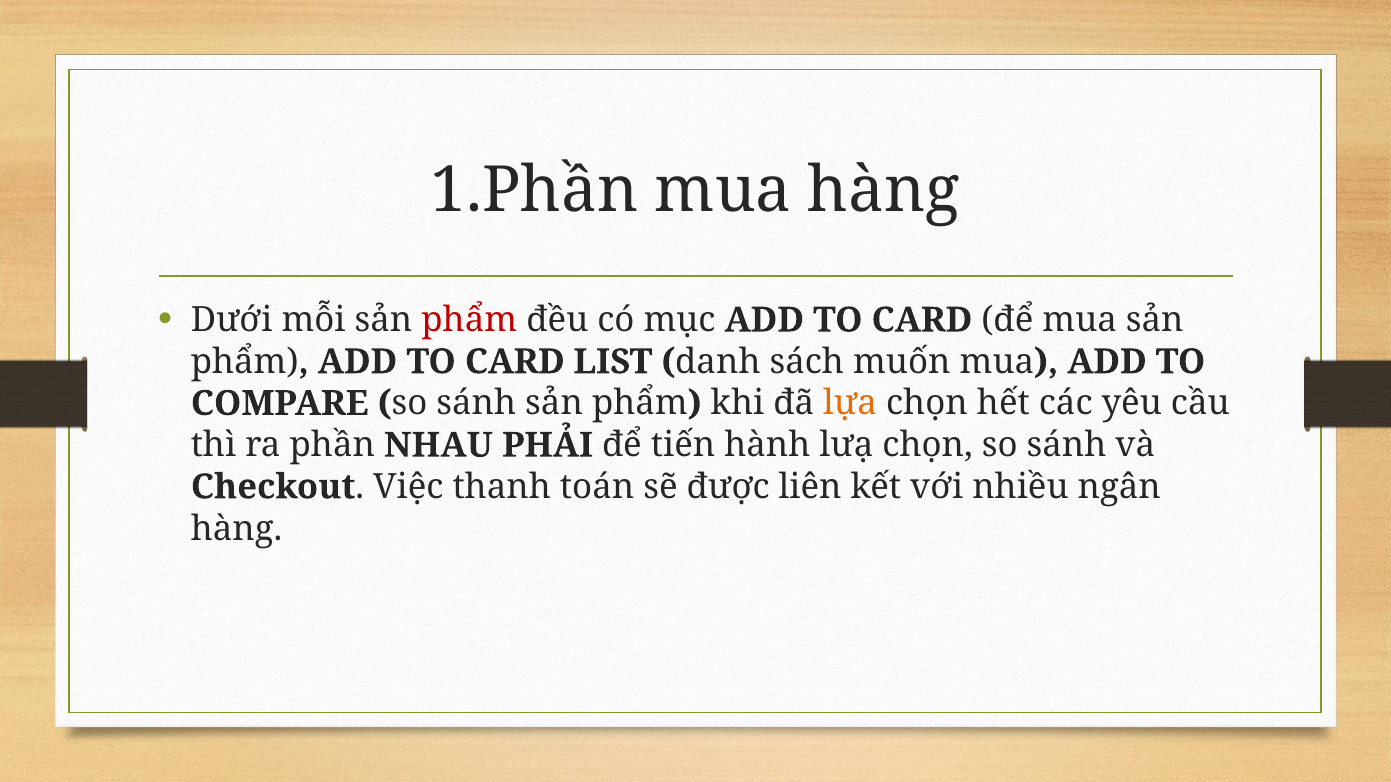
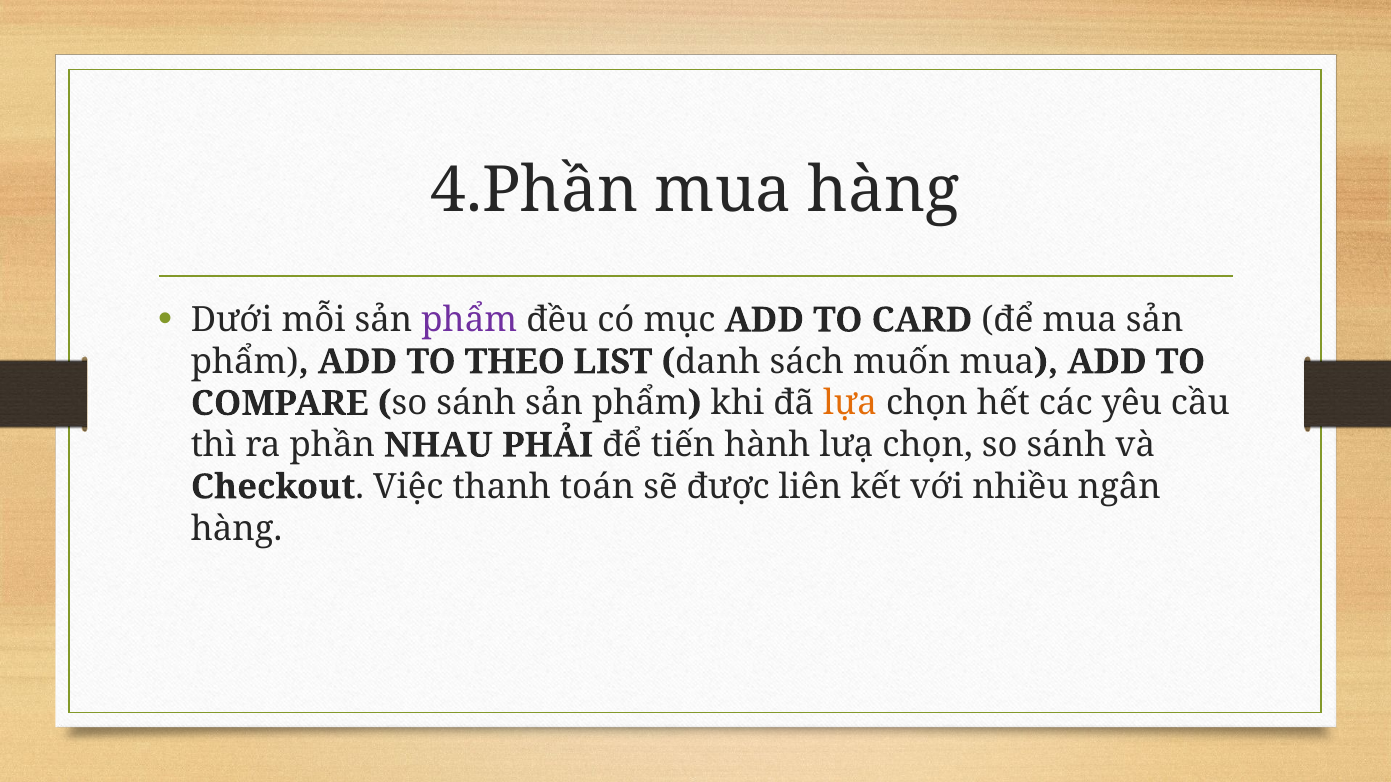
1.Phần: 1.Phần -> 4.Phần
phẩm at (469, 320) colour: red -> purple
phẩm ADD TO CARD: CARD -> THEO
